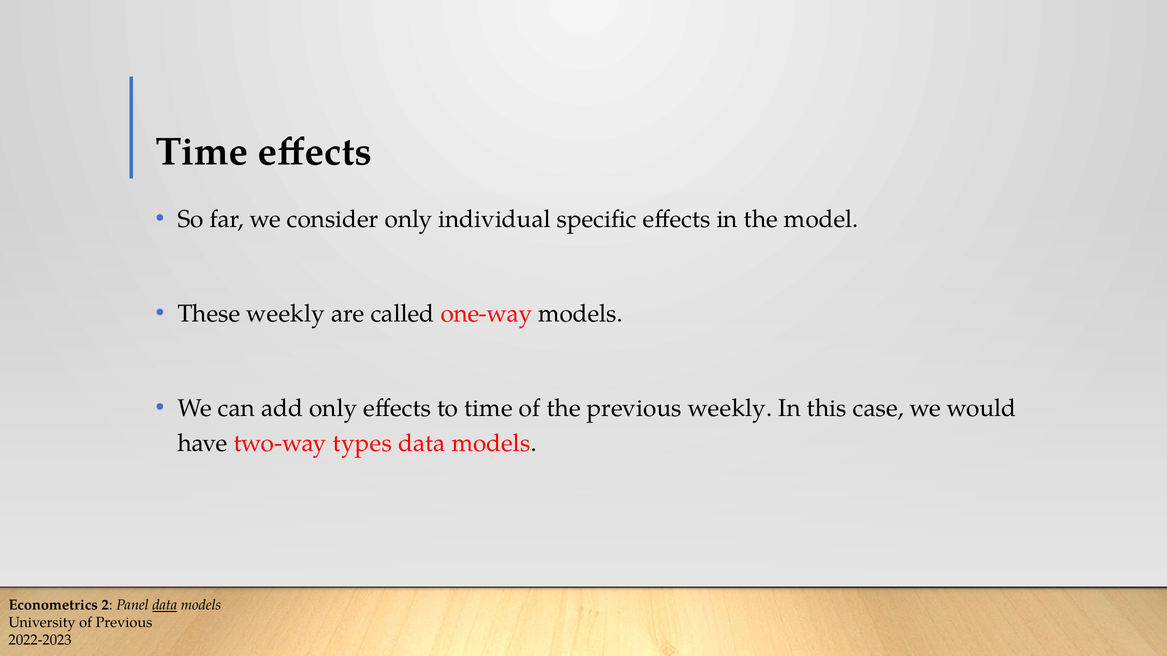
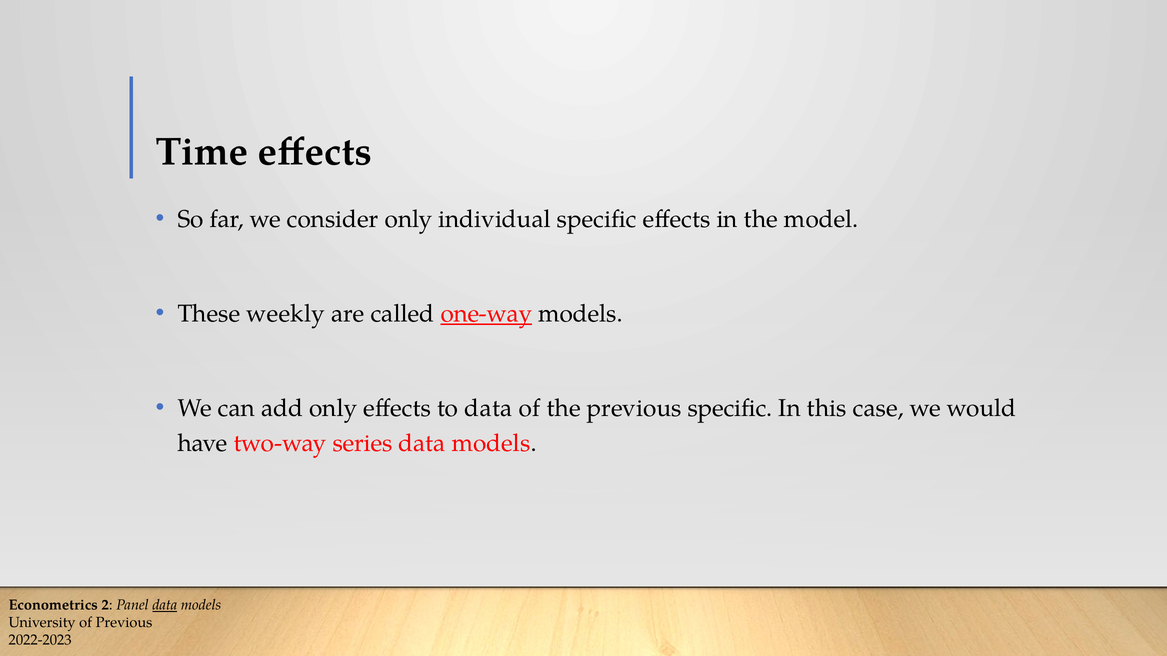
one-way underline: none -> present
to time: time -> data
previous weekly: weekly -> specific
types: types -> series
